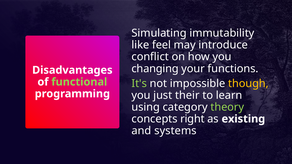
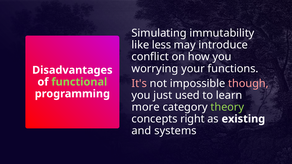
feel: feel -> less
changing: changing -> worrying
It's colour: light green -> pink
though colour: yellow -> pink
their: their -> used
using: using -> more
